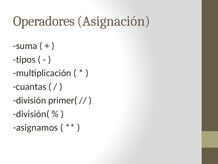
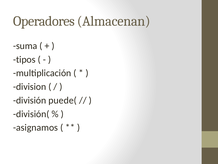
Asignación: Asignación -> Almacenan
cuantas: cuantas -> division
primer(: primer( -> puede(
